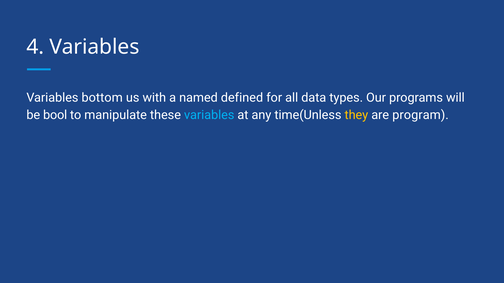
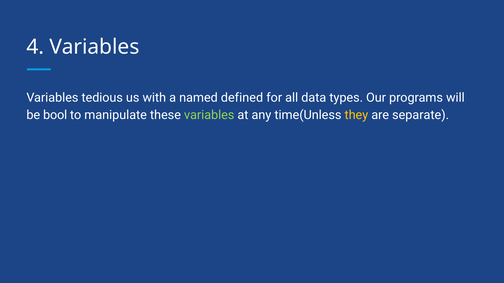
bottom: bottom -> tedious
variables at (209, 115) colour: light blue -> light green
program: program -> separate
